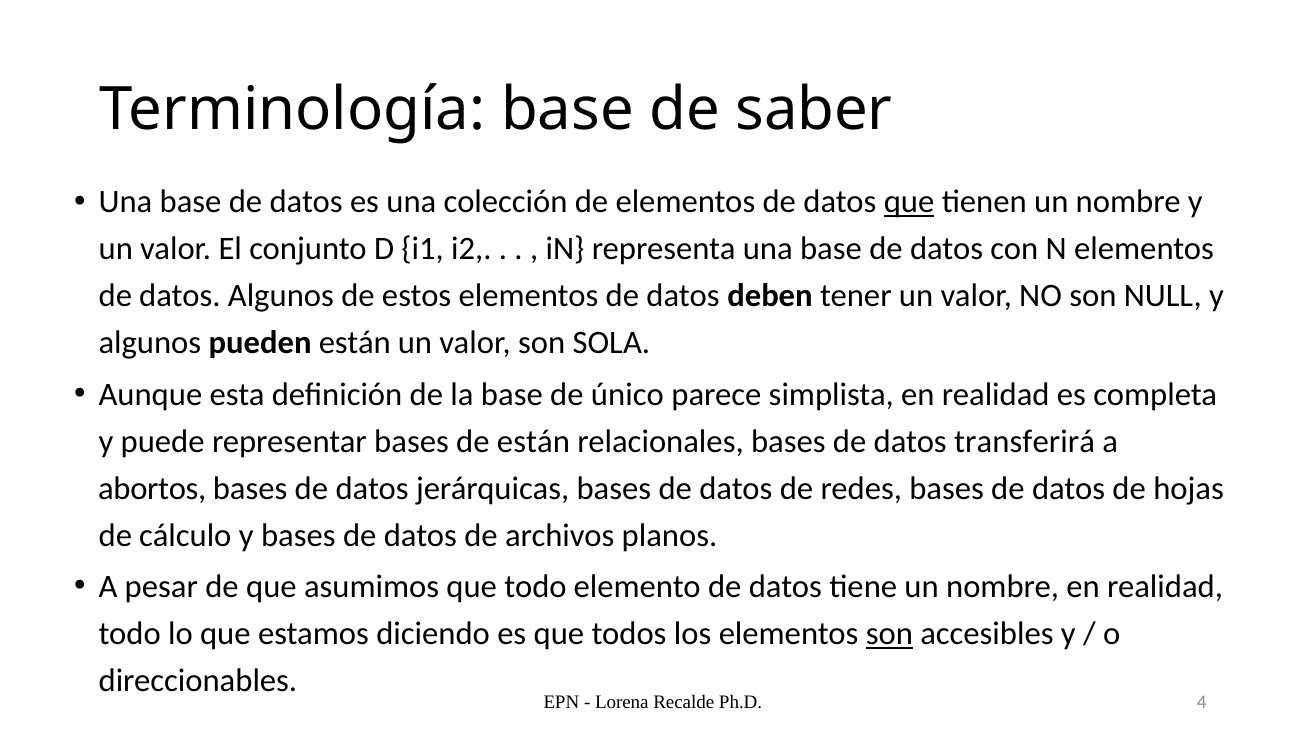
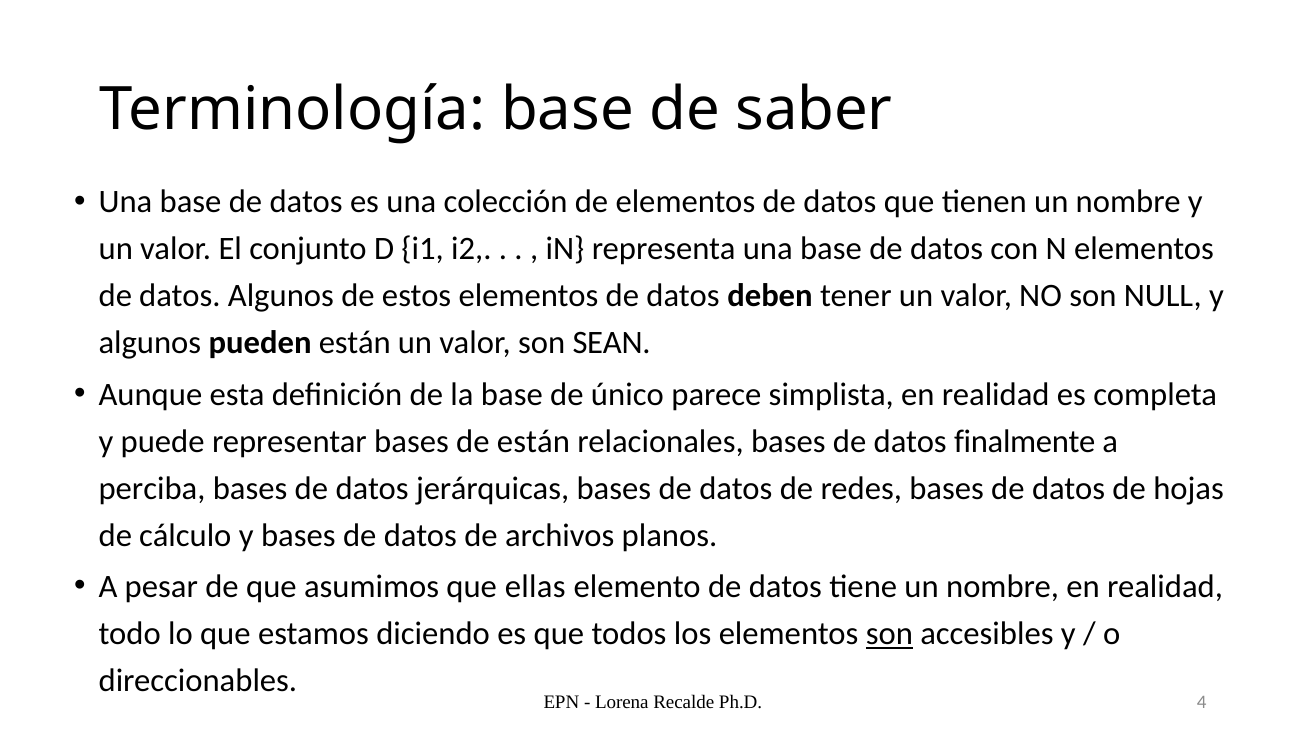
que at (909, 202) underline: present -> none
SOLA: SOLA -> SEAN
transferirá: transferirá -> finalmente
abortos: abortos -> perciba
que todo: todo -> ellas
